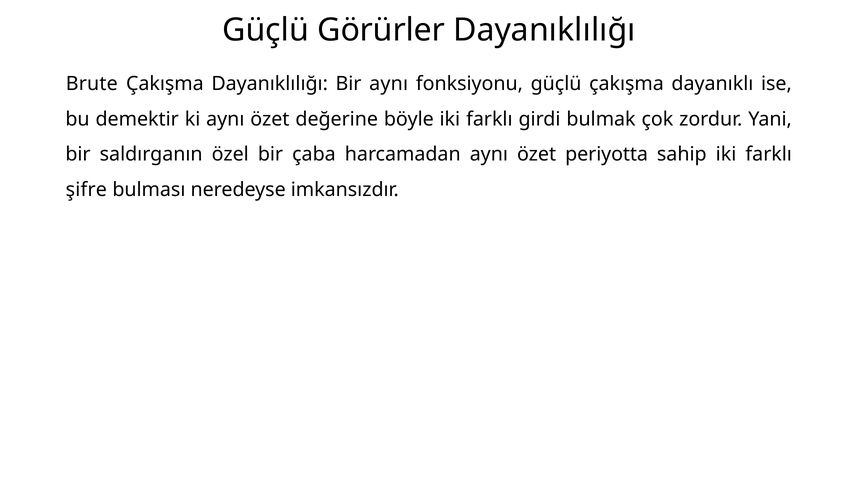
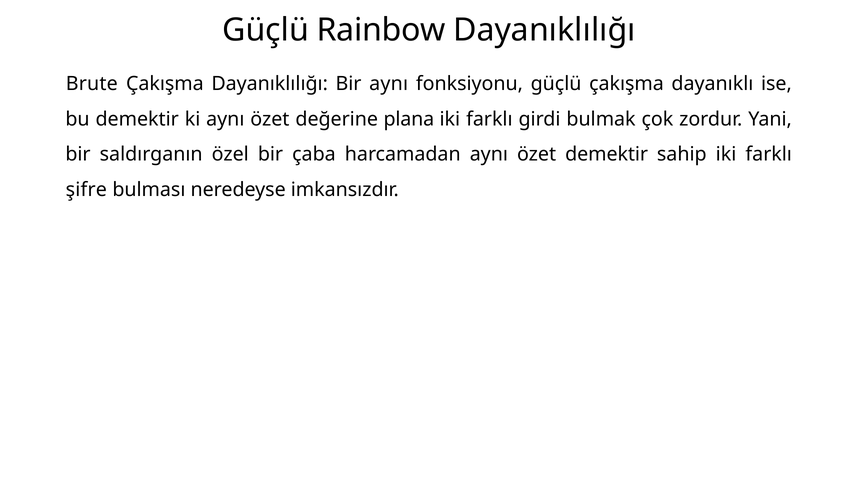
Görürler: Görürler -> Rainbow
böyle: böyle -> plana
özet periyotta: periyotta -> demektir
